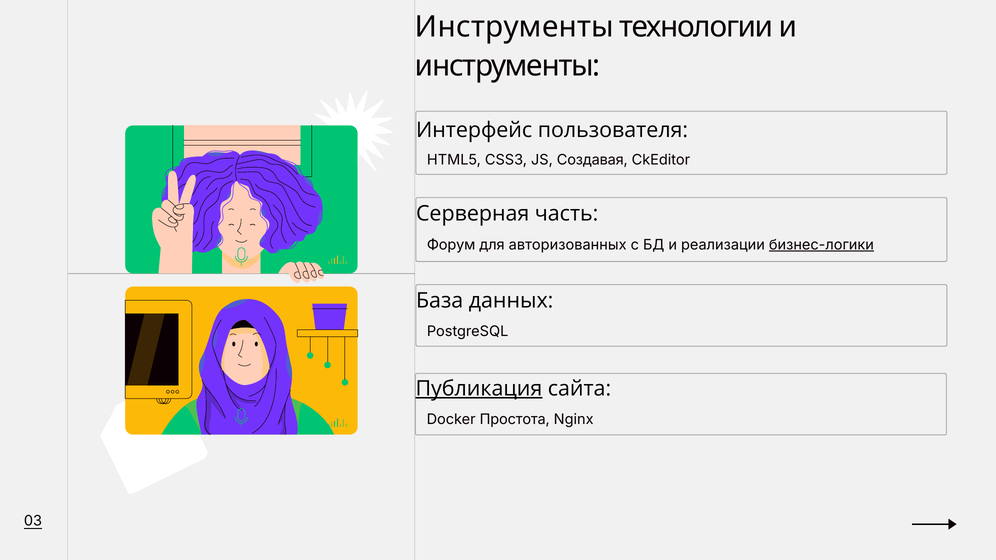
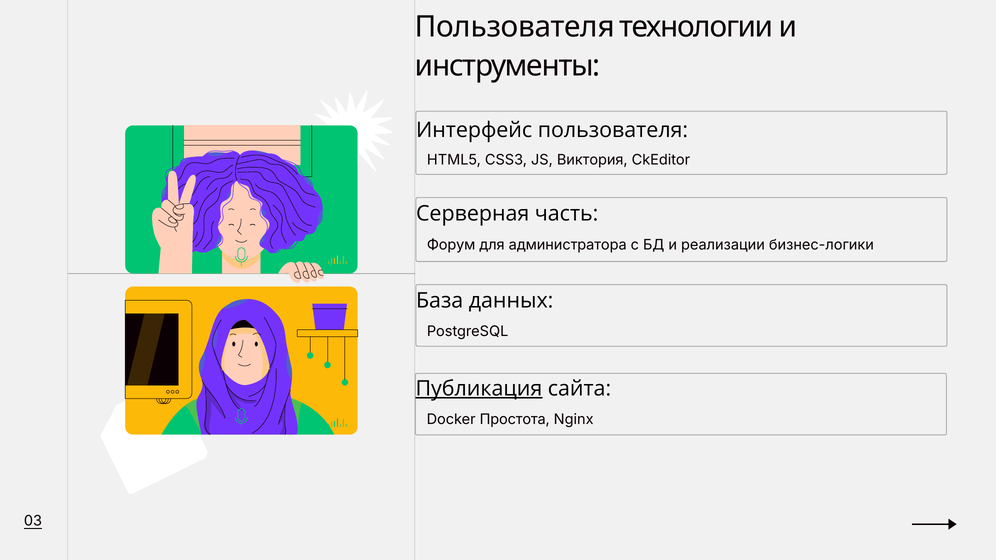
Инструменты at (514, 27): Инструменты -> Пользователя
Создавая: Создавая -> Виктория
авторизованных: авторизованных -> администратора
бизнес-логики underline: present -> none
